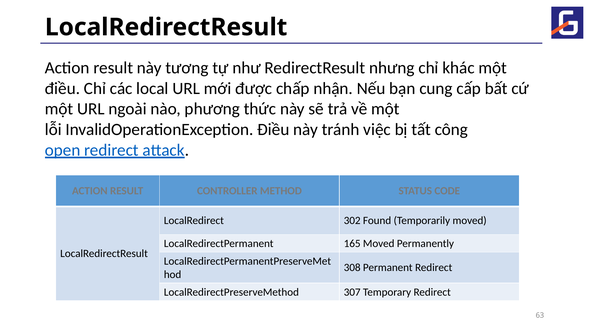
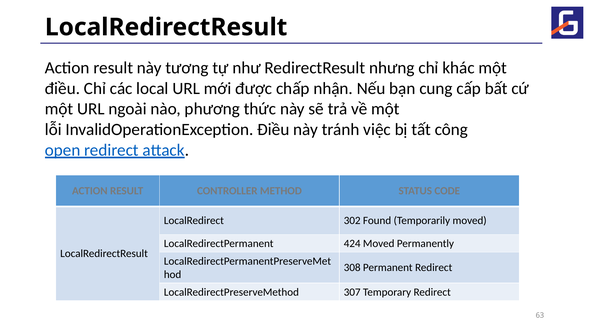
165: 165 -> 424
